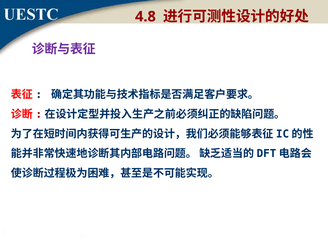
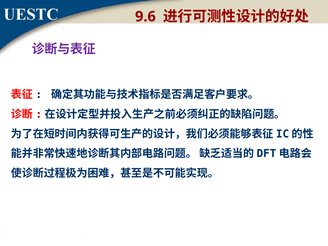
4.8: 4.8 -> 9.6
